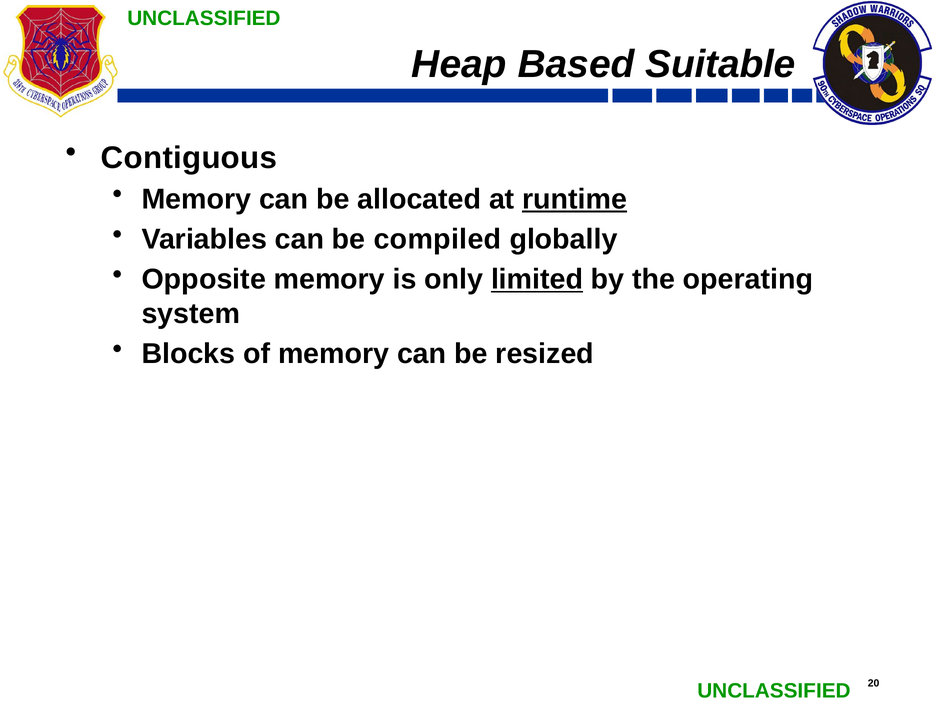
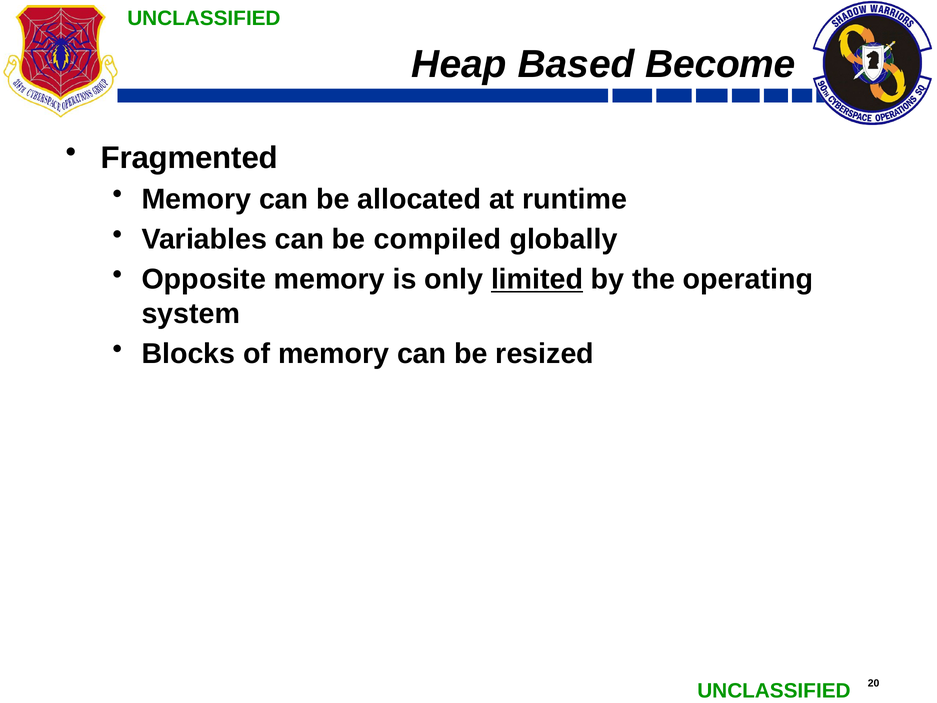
Suitable: Suitable -> Become
Contiguous: Contiguous -> Fragmented
runtime underline: present -> none
